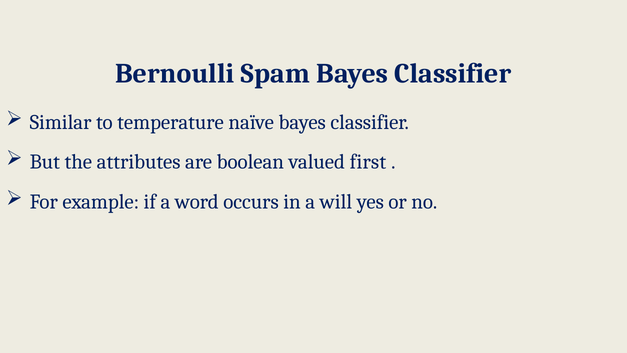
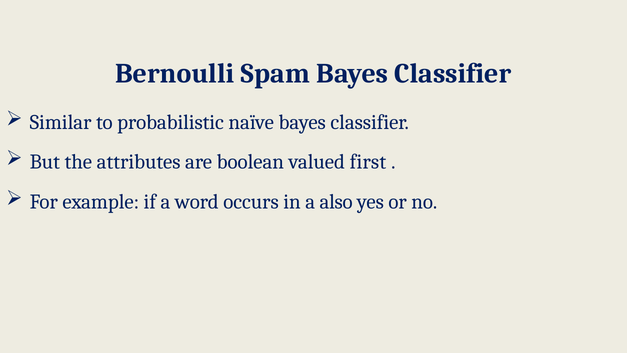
temperature: temperature -> probabilistic
will: will -> also
